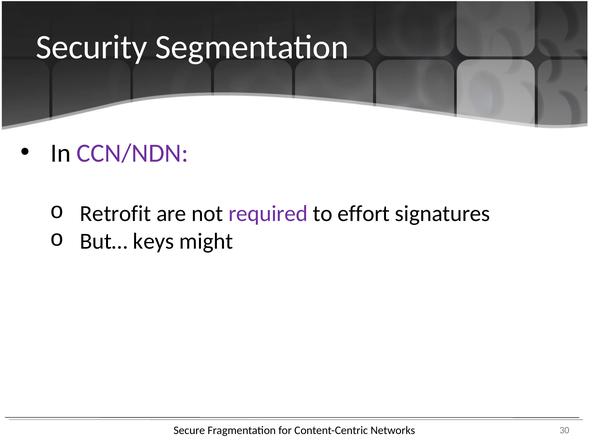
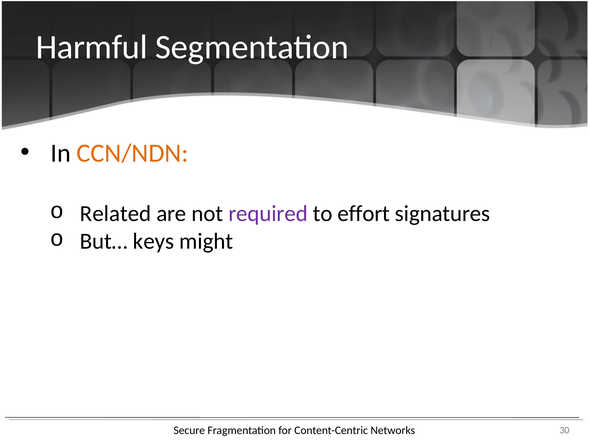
Security: Security -> Harmful
CCN/NDN colour: purple -> orange
Retrofit: Retrofit -> Related
